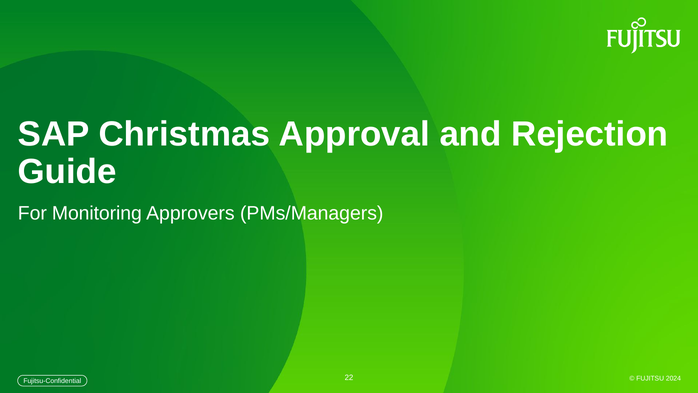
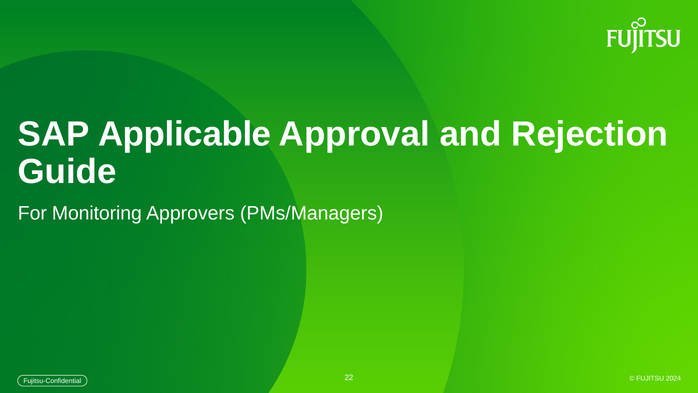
Christmas: Christmas -> Applicable
